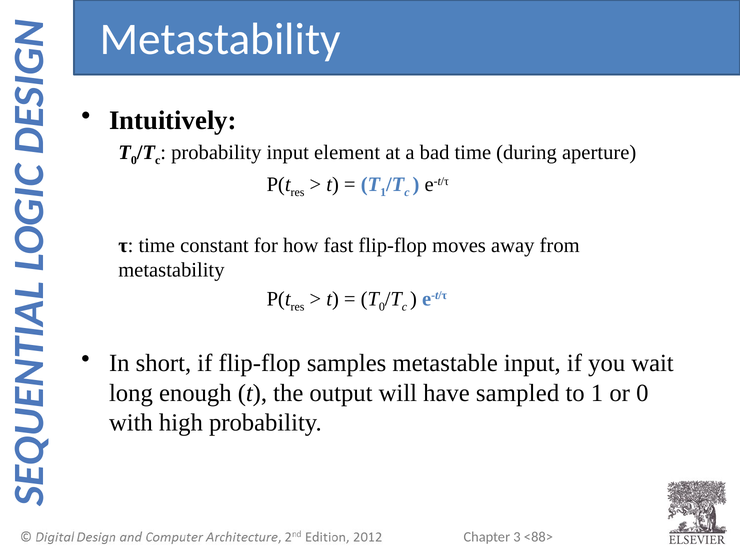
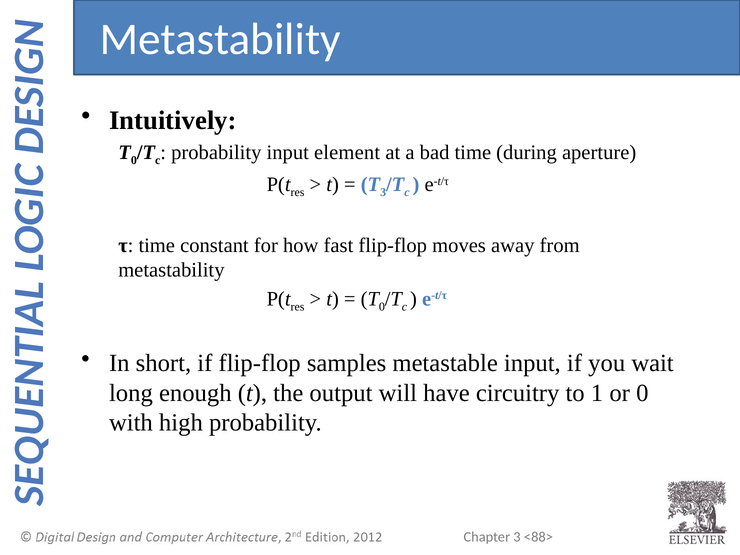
T 1: 1 -> 3
sampled: sampled -> circuitry
